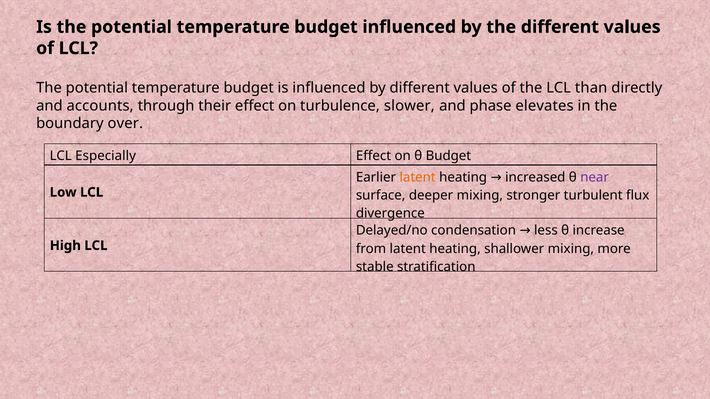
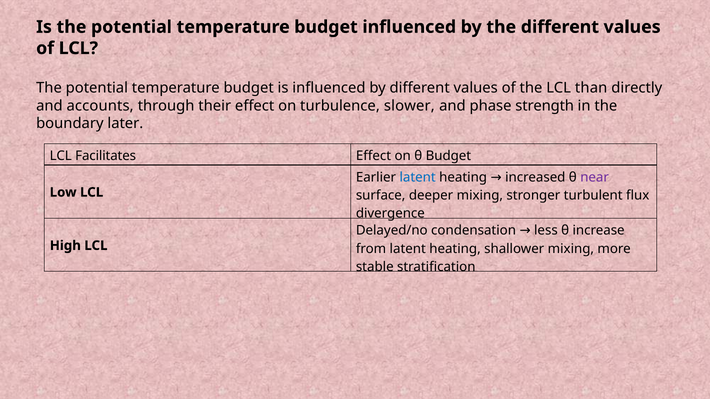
elevates: elevates -> strength
over: over -> later
Especially: Especially -> Facilitates
latent at (418, 178) colour: orange -> blue
